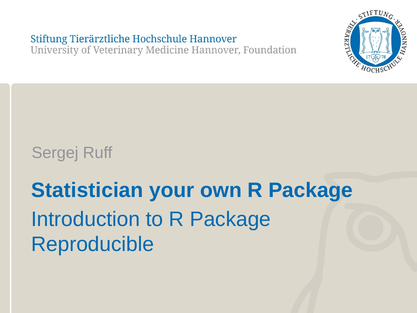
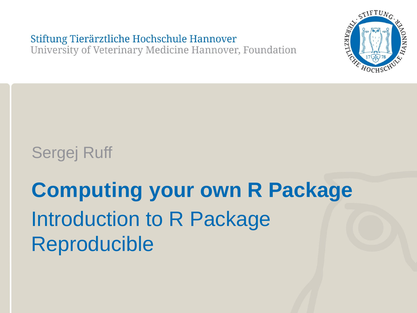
Statistician: Statistician -> Computing
